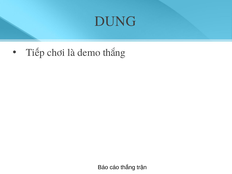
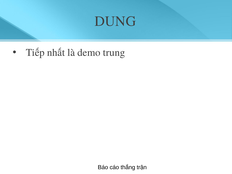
chơi: chơi -> nhất
demo thắng: thắng -> trung
